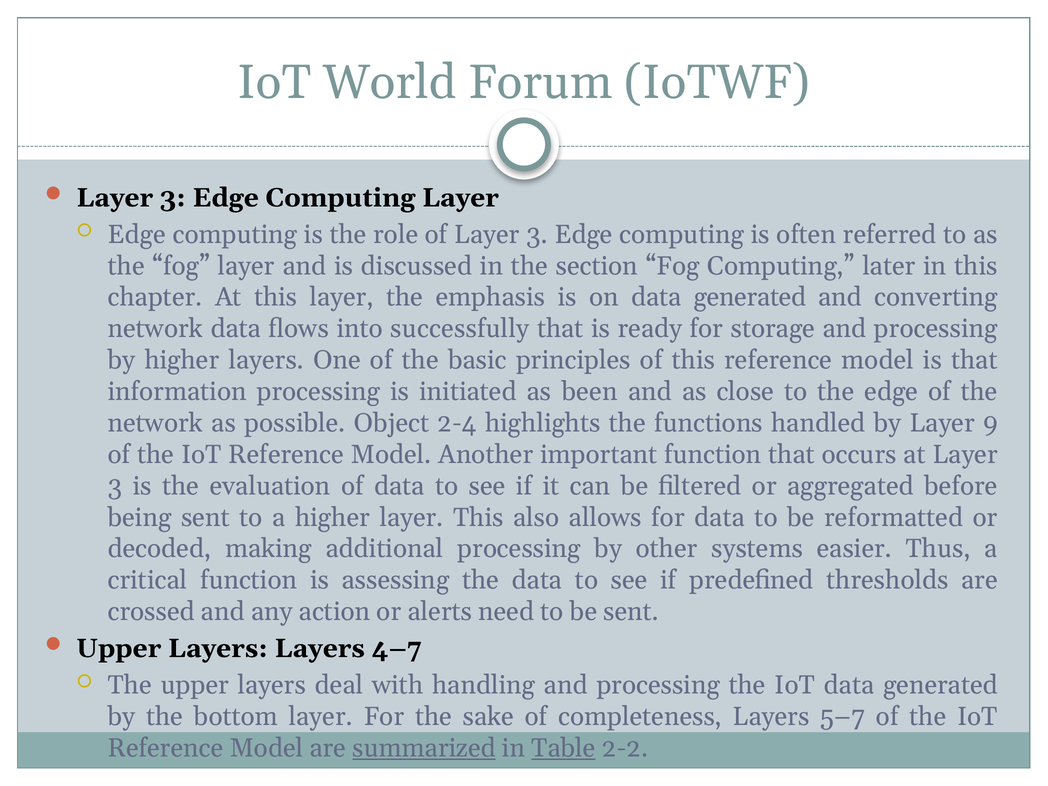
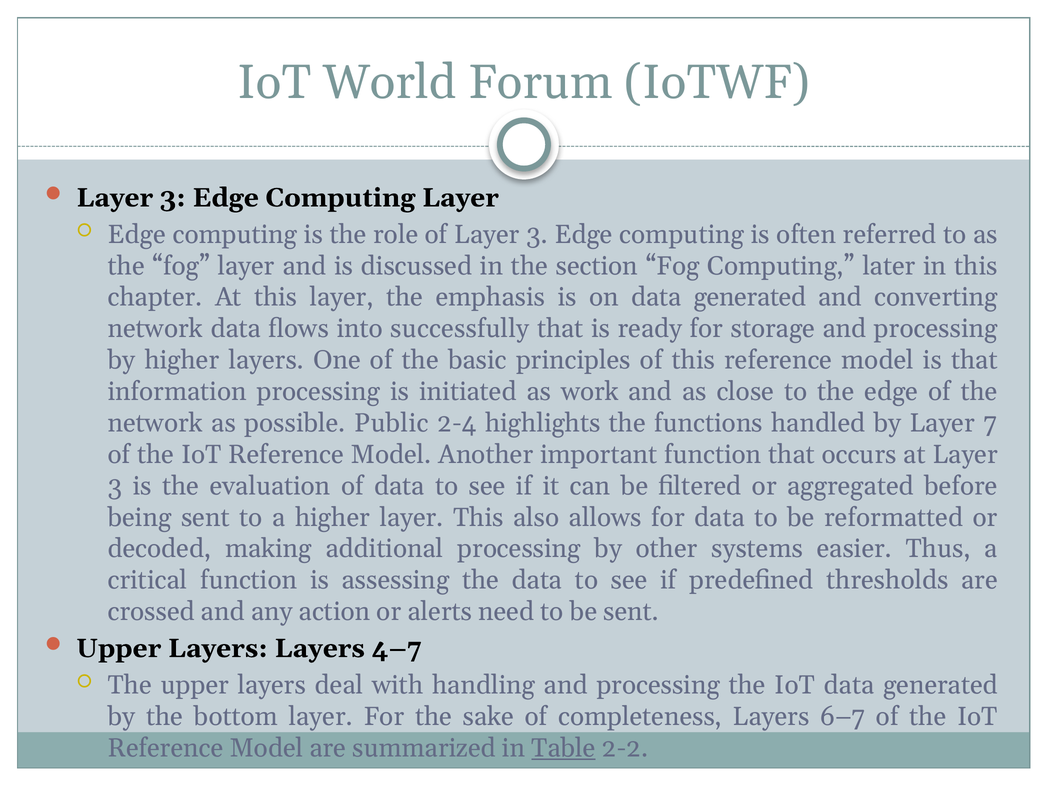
been: been -> work
Object: Object -> Public
9: 9 -> 7
5–7: 5–7 -> 6–7
summarized underline: present -> none
